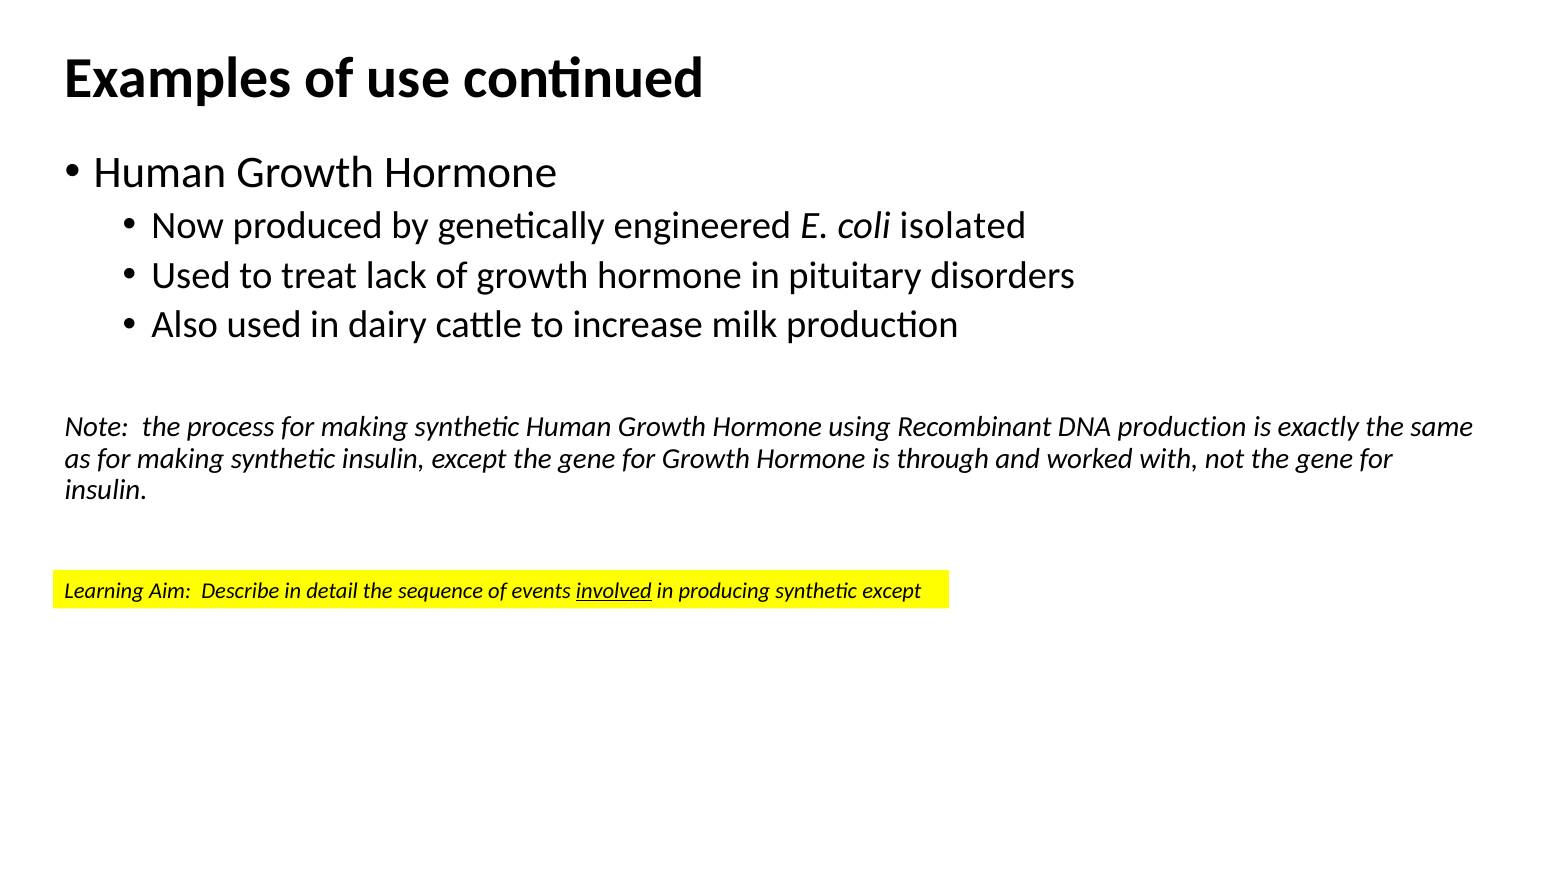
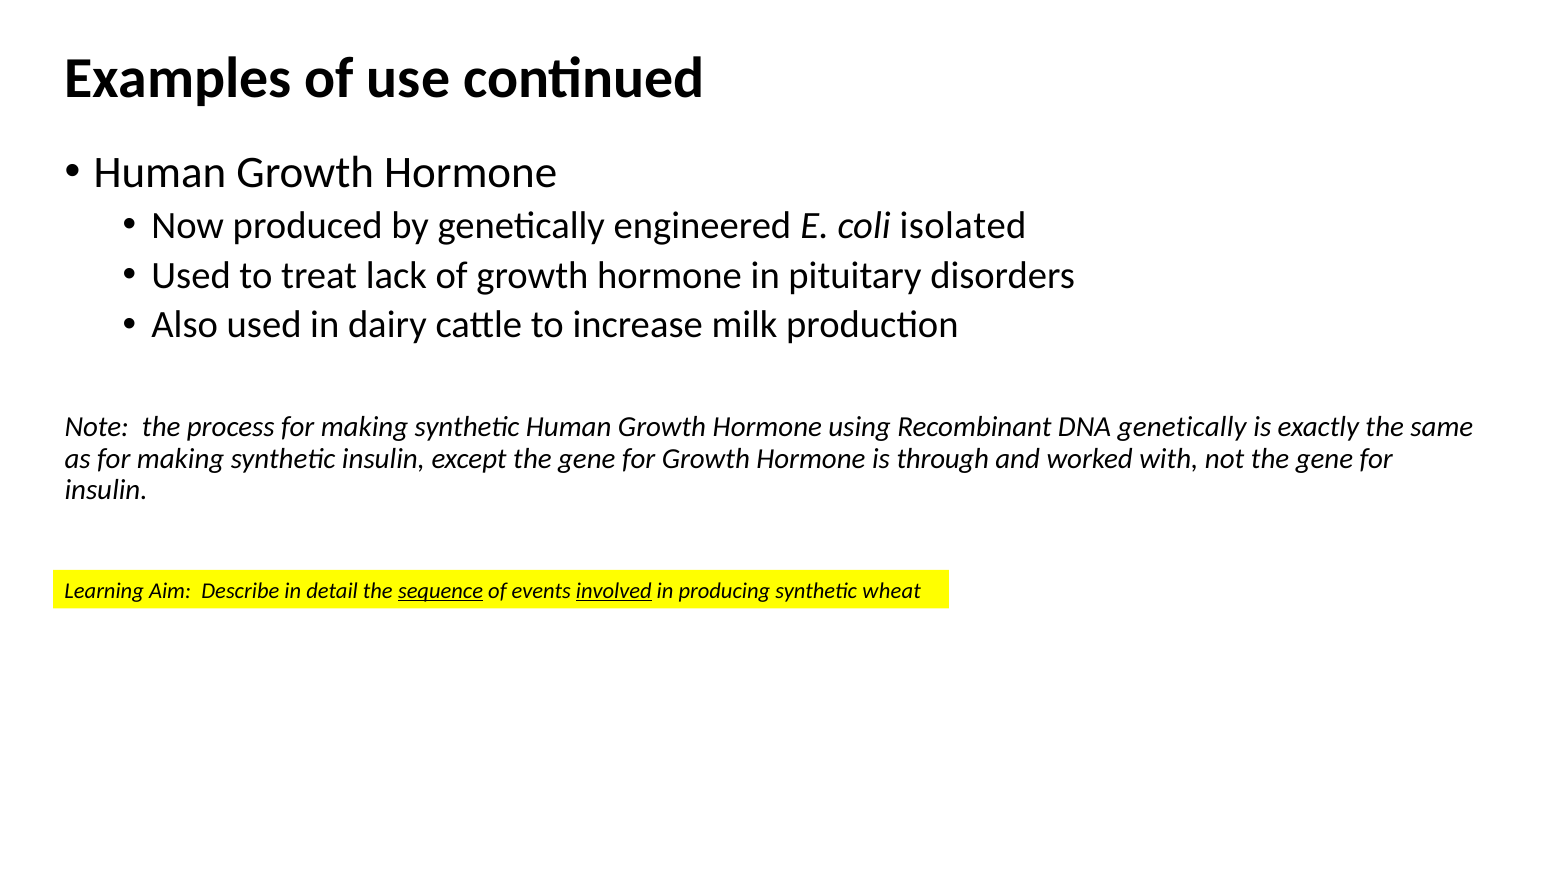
DNA production: production -> genetically
sequence underline: none -> present
synthetic except: except -> wheat
